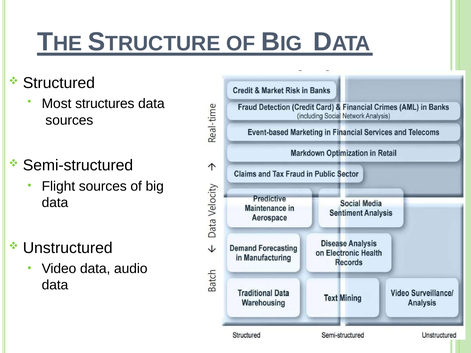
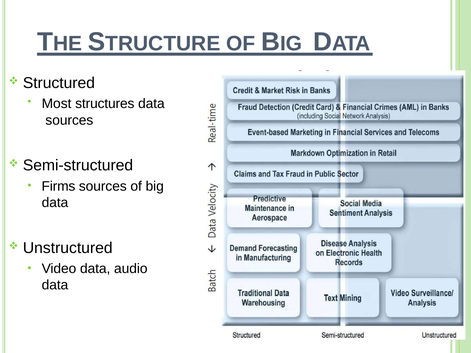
Flight: Flight -> Firms
